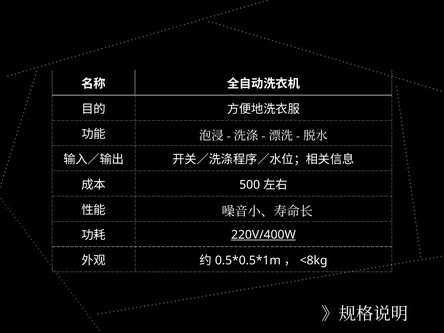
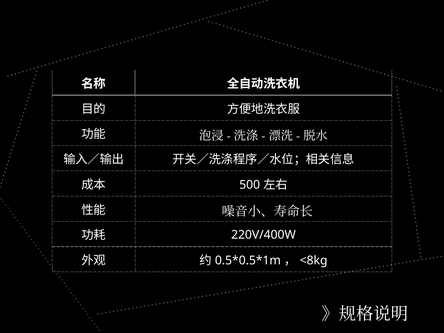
220V/400W underline: present -> none
